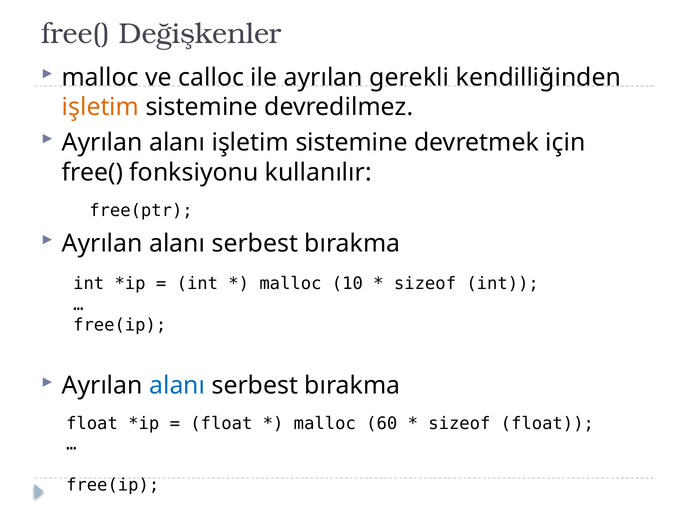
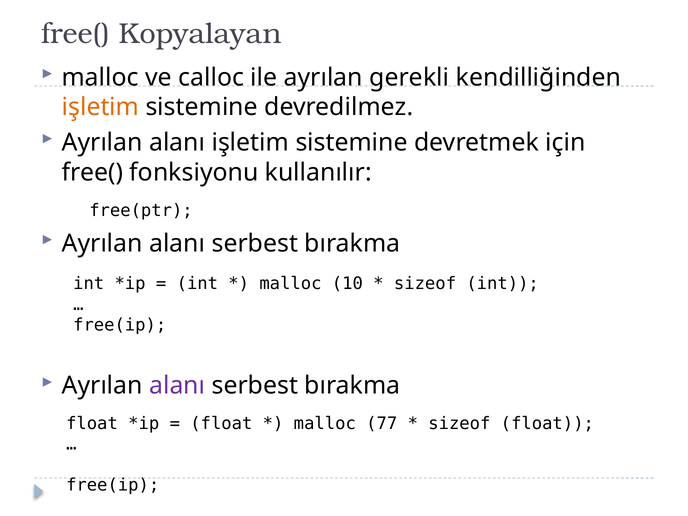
Değişkenler: Değişkenler -> Kopyalayan
alanı at (177, 386) colour: blue -> purple
60: 60 -> 77
